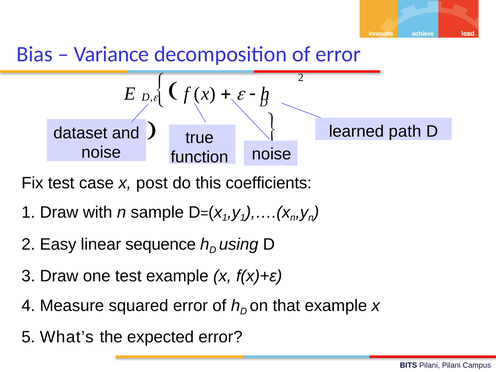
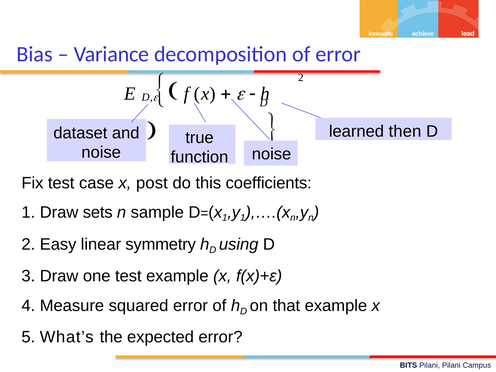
path: path -> then
with: with -> sets
sequence: sequence -> symmetry
